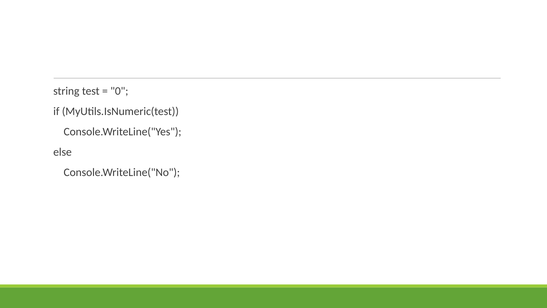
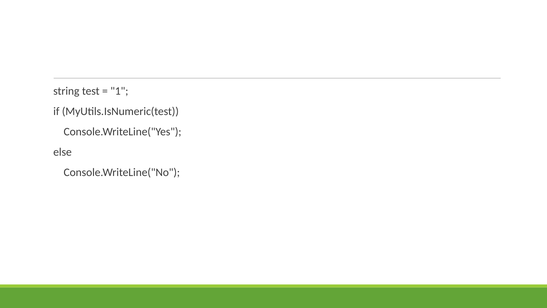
0: 0 -> 1
